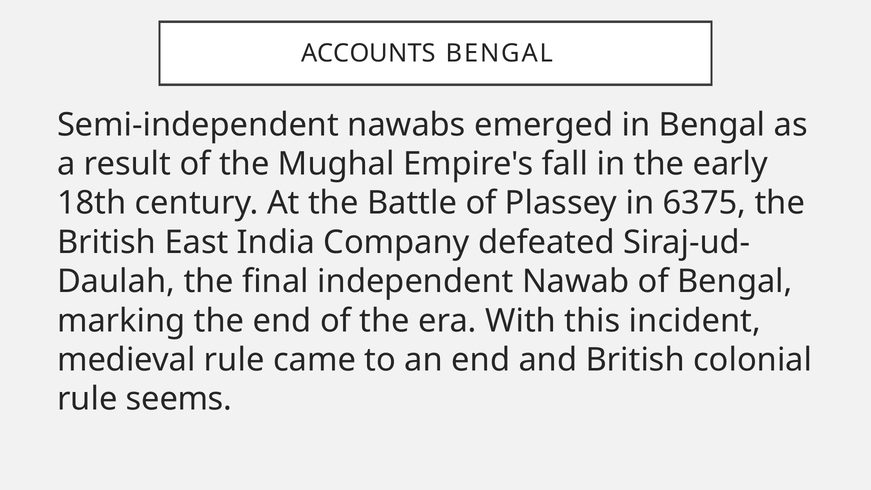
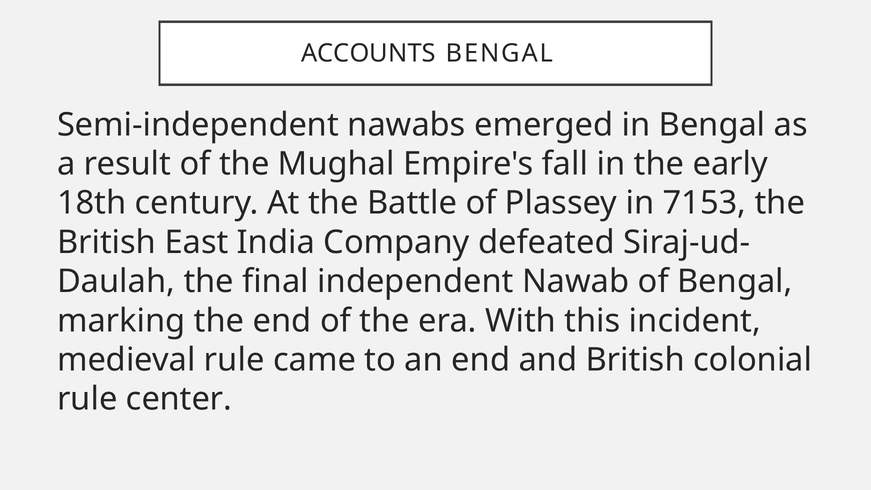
6375: 6375 -> 7153
seems: seems -> center
